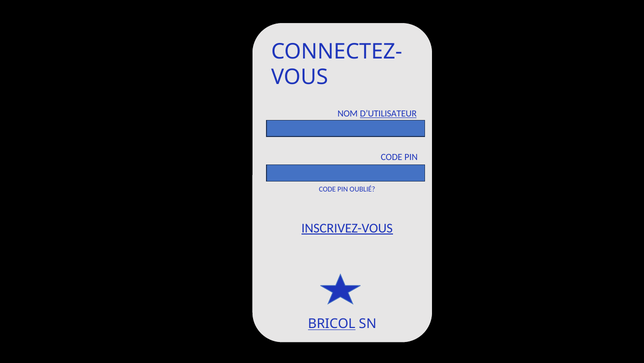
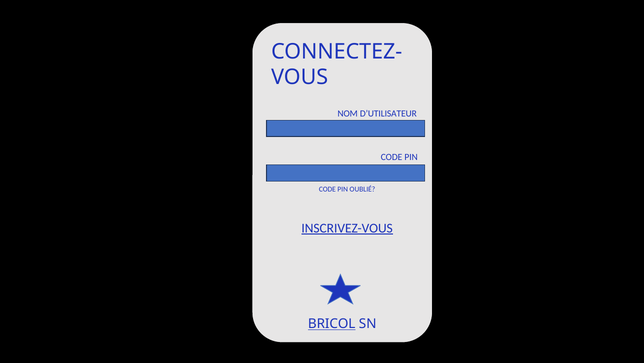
D’UTILISATEUR underline: present -> none
